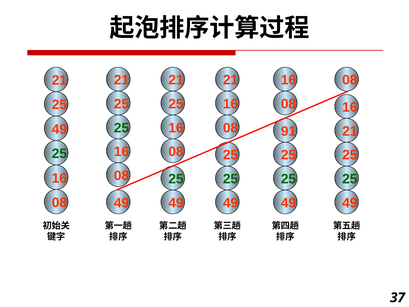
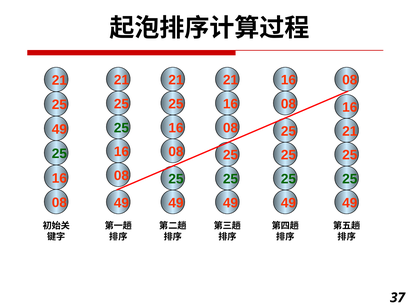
91 at (288, 131): 91 -> 25
